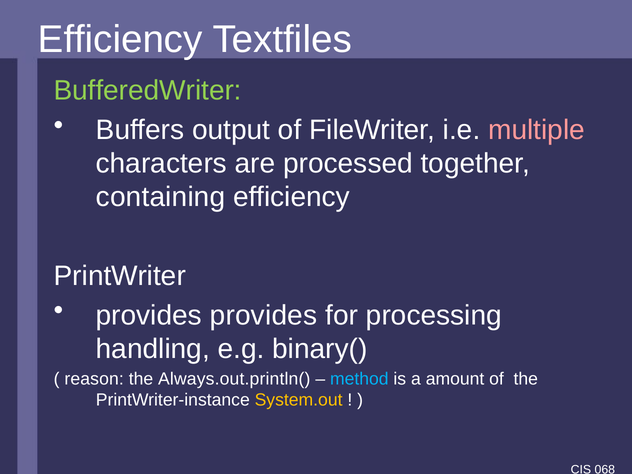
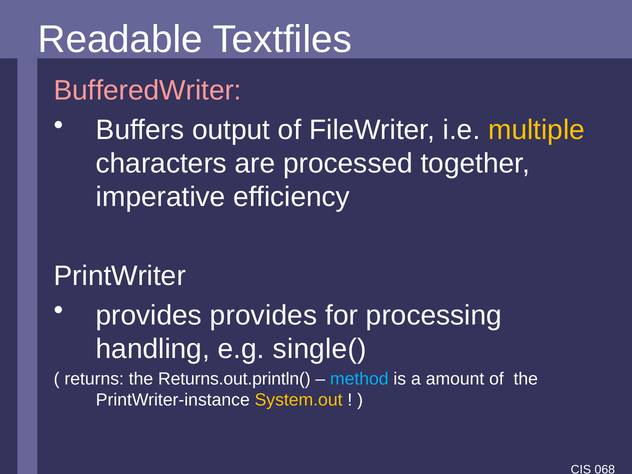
Efficiency at (120, 40): Efficiency -> Readable
BufferedWriter colour: light green -> pink
multiple colour: pink -> yellow
containing: containing -> imperative
binary(: binary( -> single(
reason: reason -> returns
Always.out.println(: Always.out.println( -> Returns.out.println(
